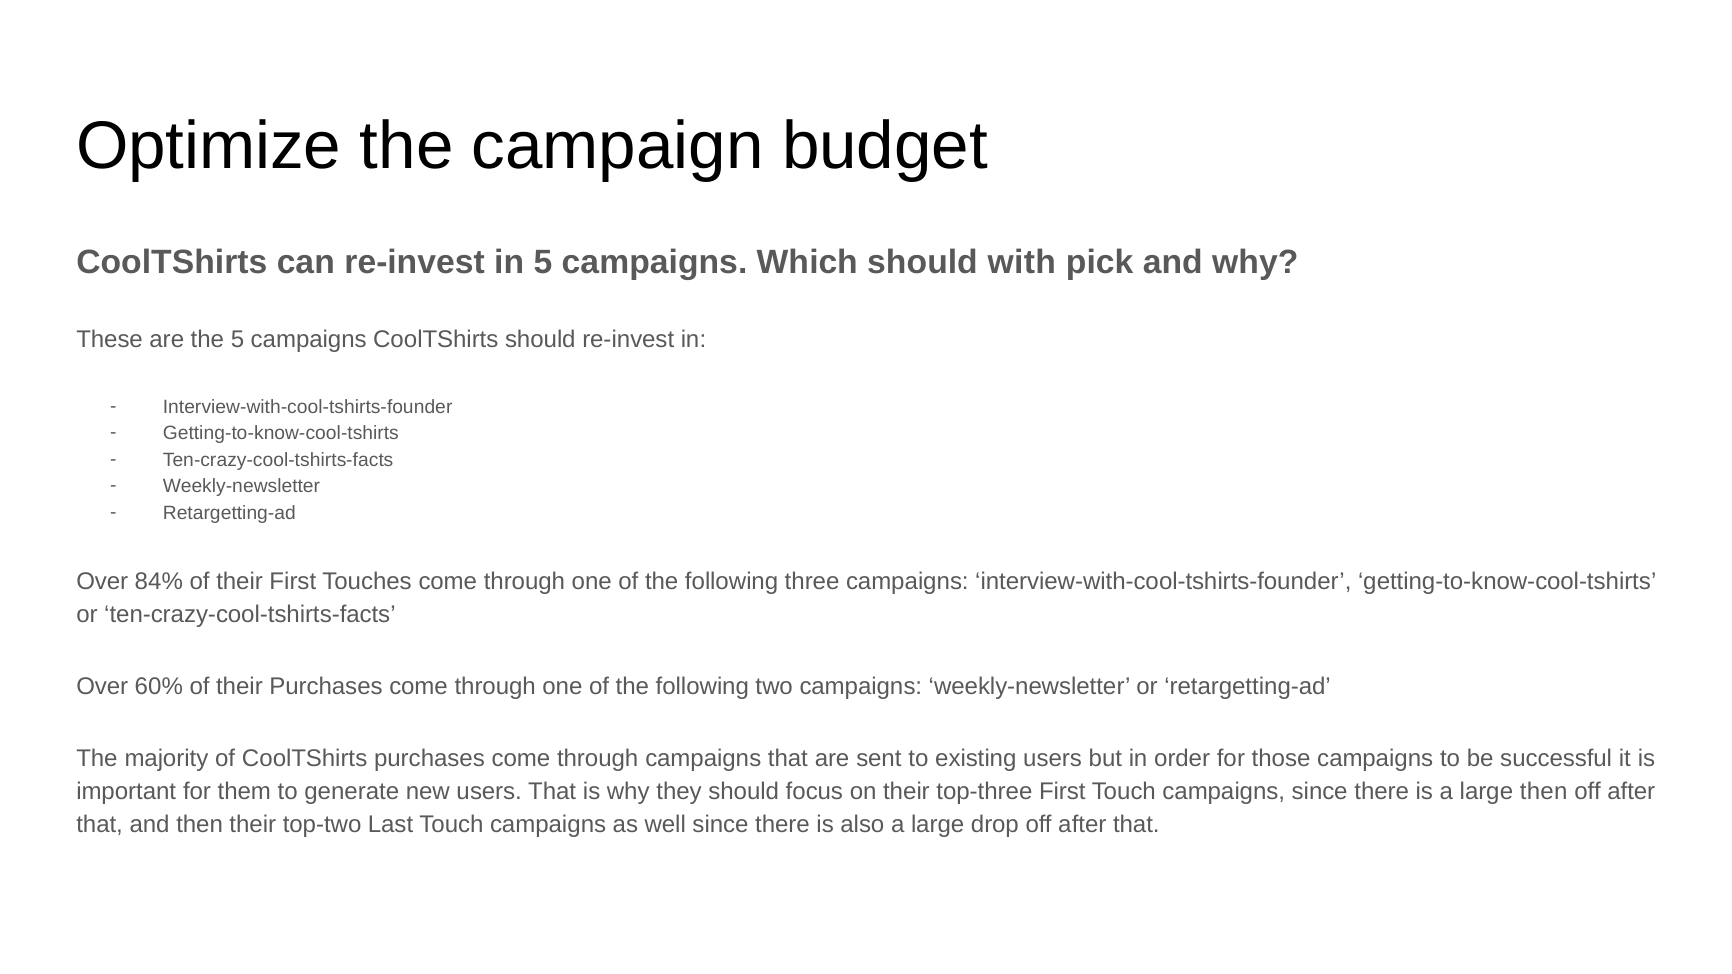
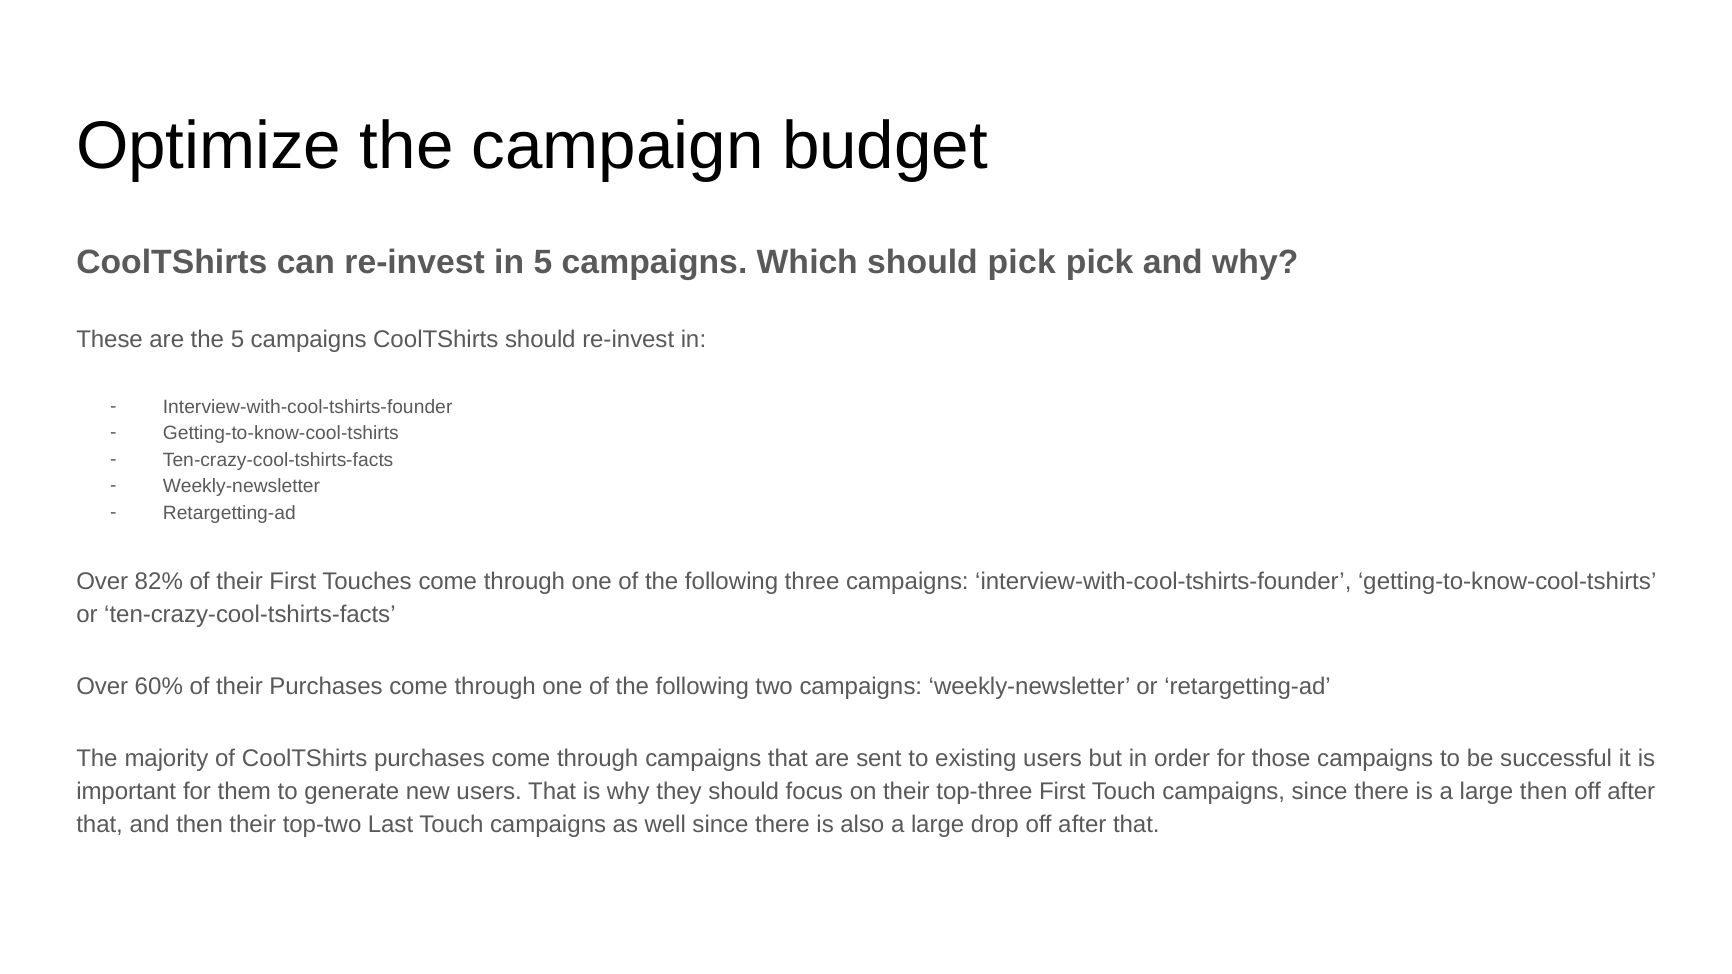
should with: with -> pick
84%: 84% -> 82%
